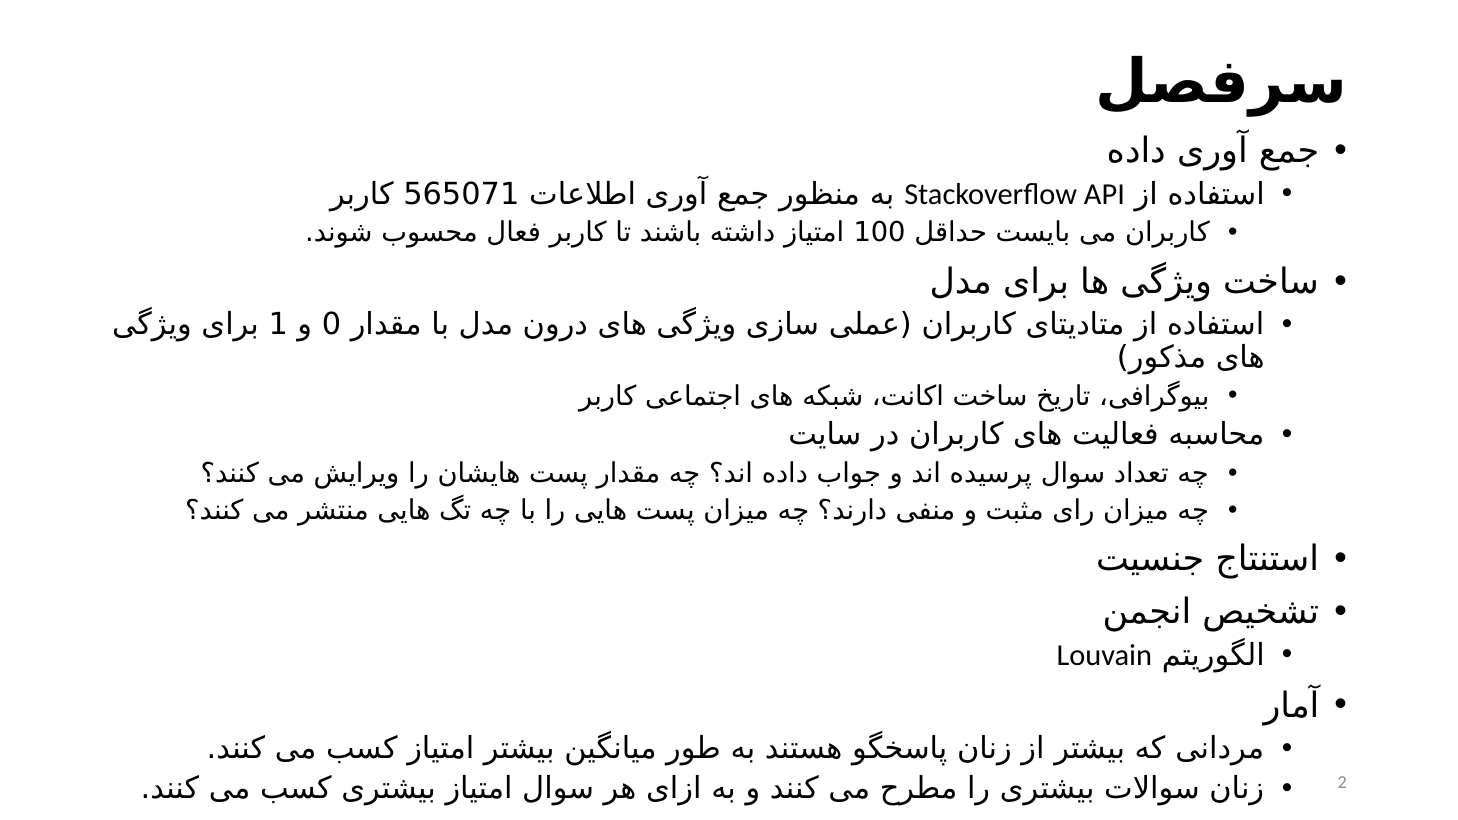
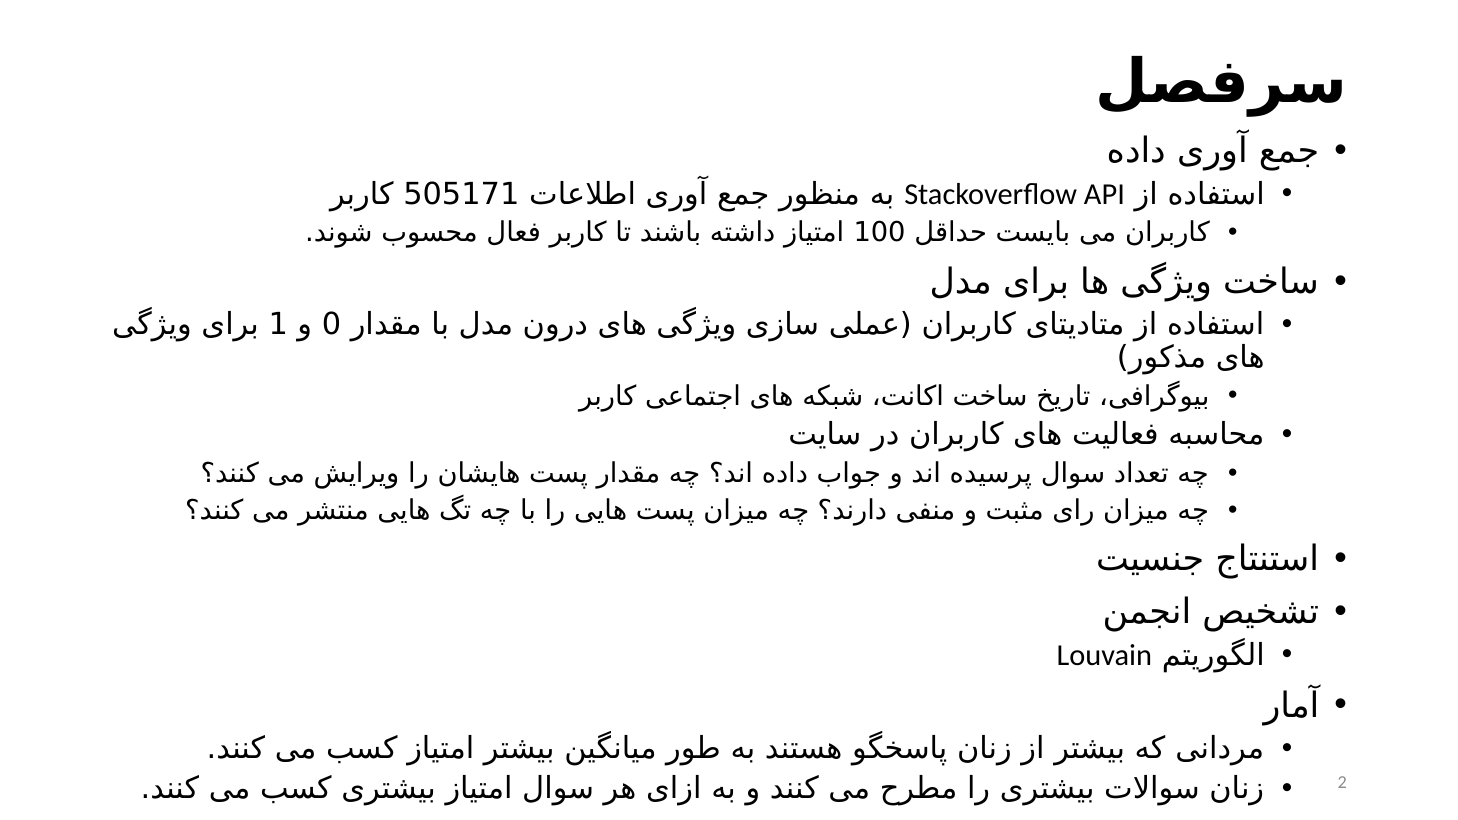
565071: 565071 -> 505171
